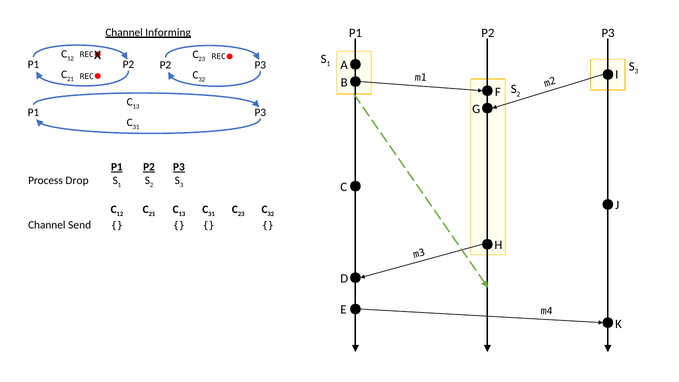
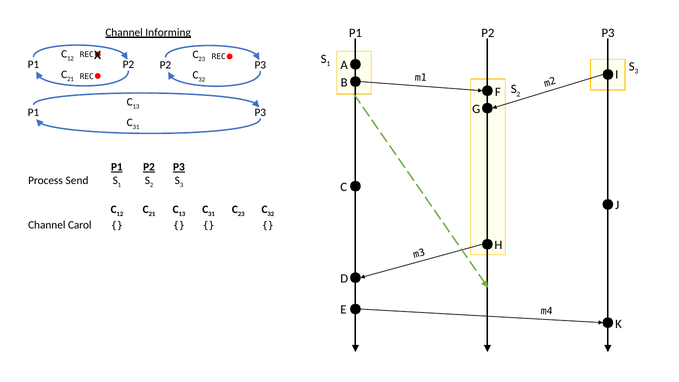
Drop: Drop -> Send
Send: Send -> Carol
